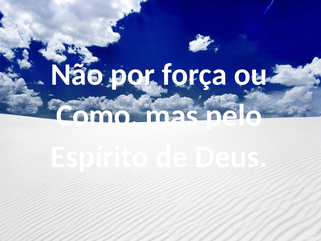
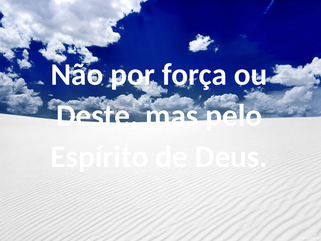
Como: Como -> Deste
